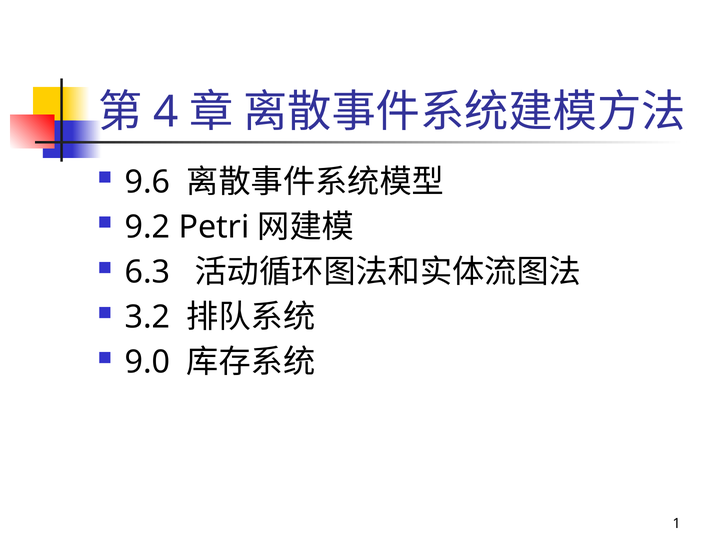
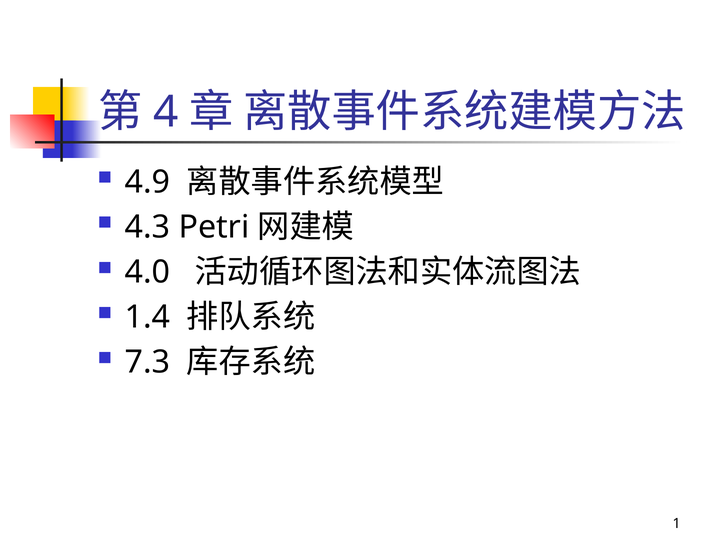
9.6: 9.6 -> 4.9
9.2: 9.2 -> 4.3
6.3: 6.3 -> 4.0
3.2: 3.2 -> 1.4
9.0: 9.0 -> 7.3
